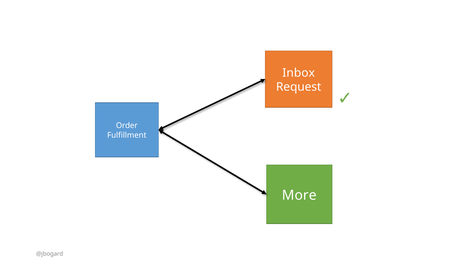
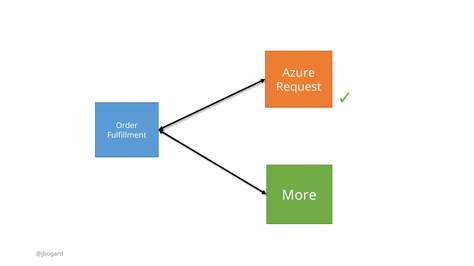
Inbox: Inbox -> Azure
